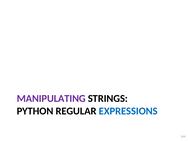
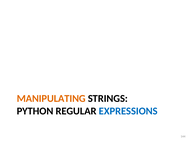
MANIPULATING colour: purple -> orange
